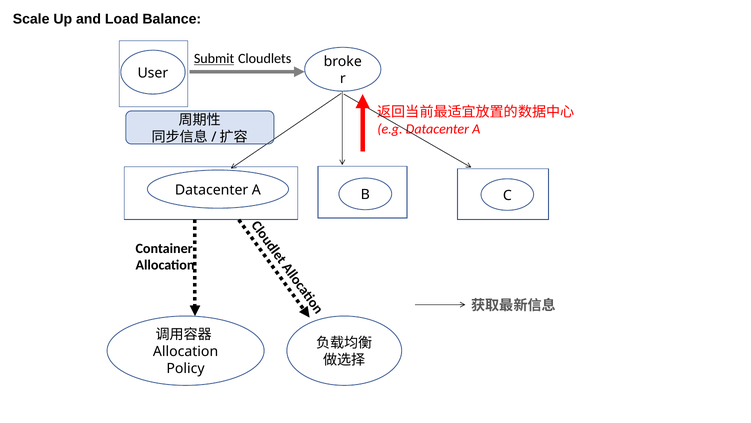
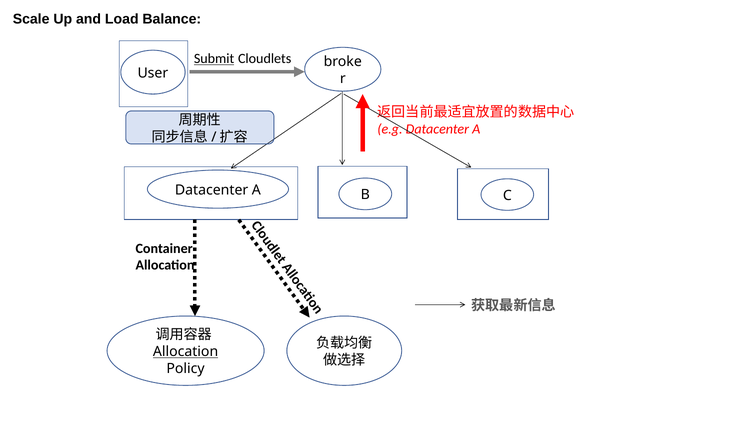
Allocation at (186, 351) underline: none -> present
